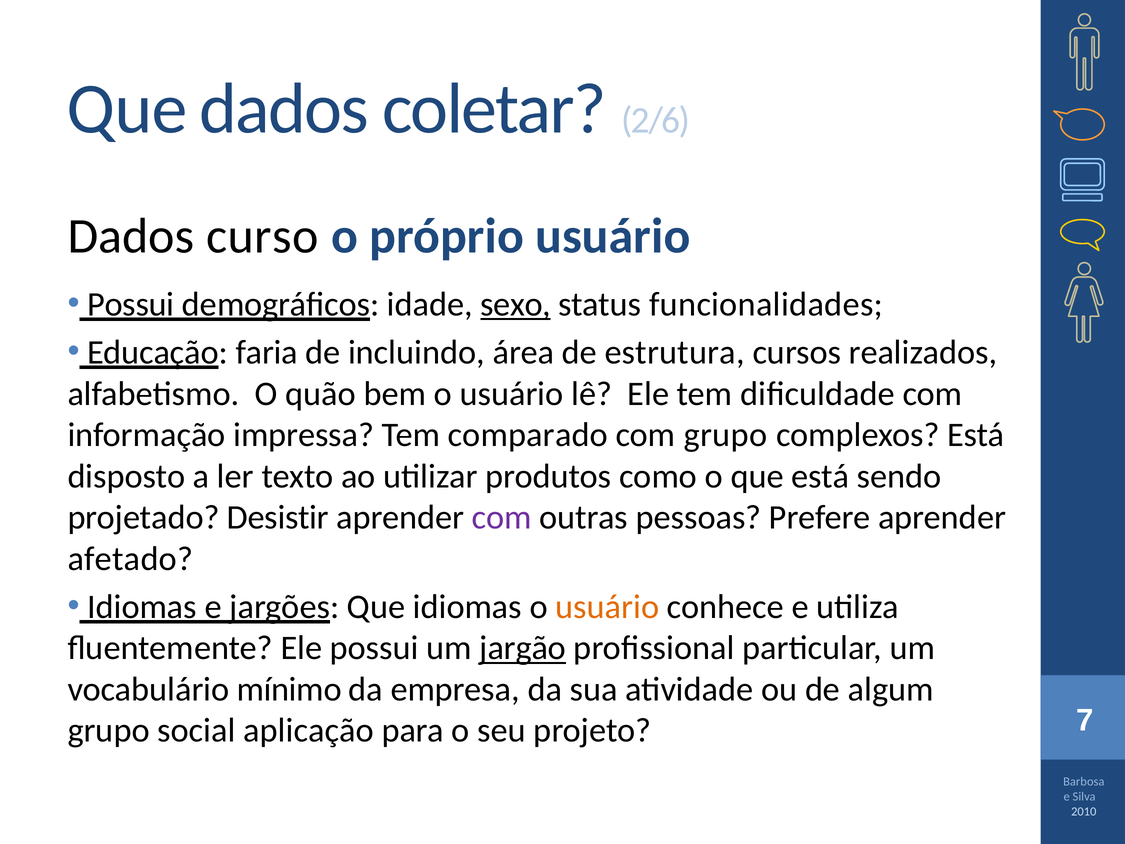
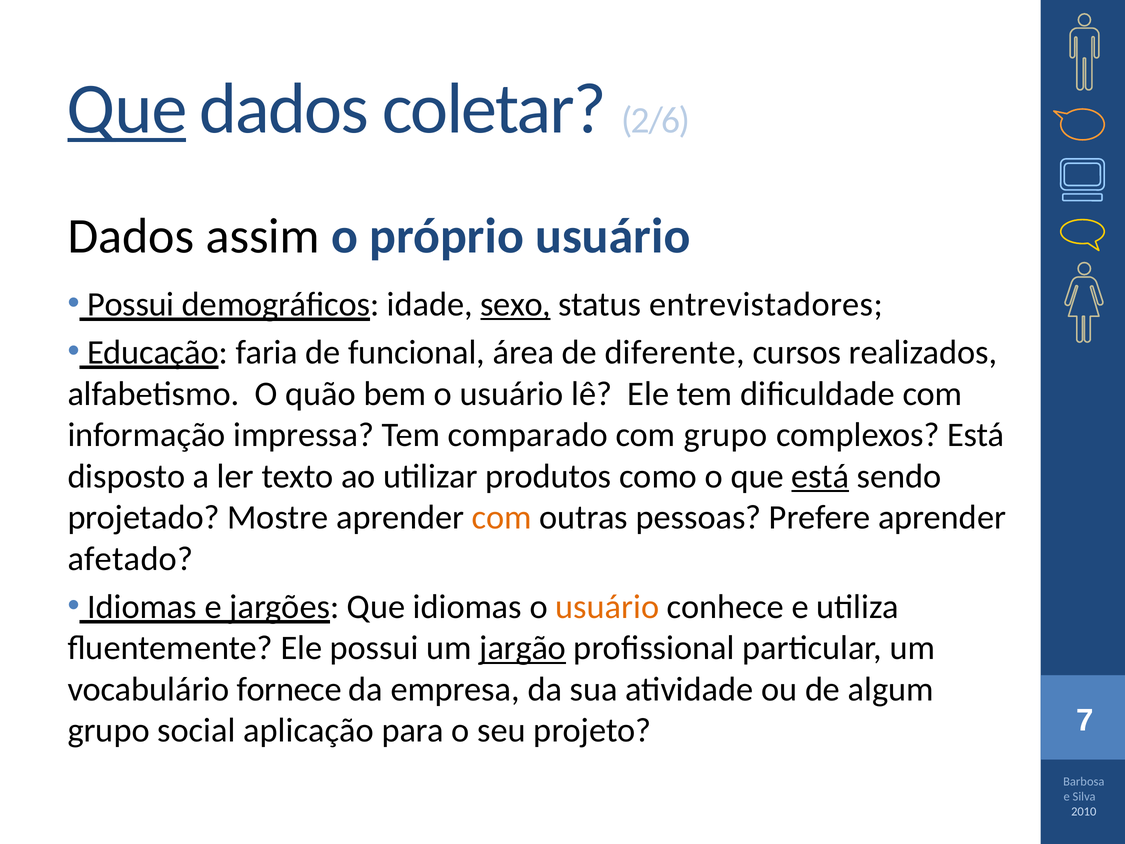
Que at (127, 109) underline: none -> present
curso: curso -> assim
funcionalidades: funcionalidades -> entrevistadores
incluindo: incluindo -> funcional
estrutura: estrutura -> diferente
está at (820, 476) underline: none -> present
Desistir: Desistir -> Mostre
com at (502, 517) colour: purple -> orange
mínimo: mínimo -> fornece
